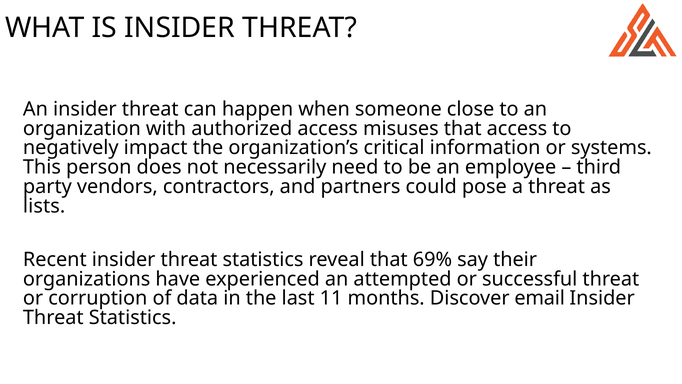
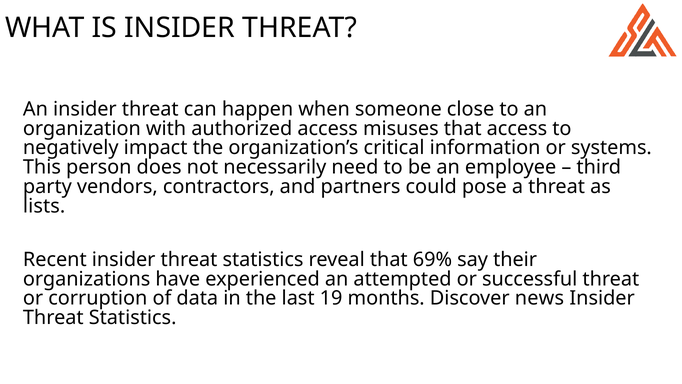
11: 11 -> 19
email: email -> news
